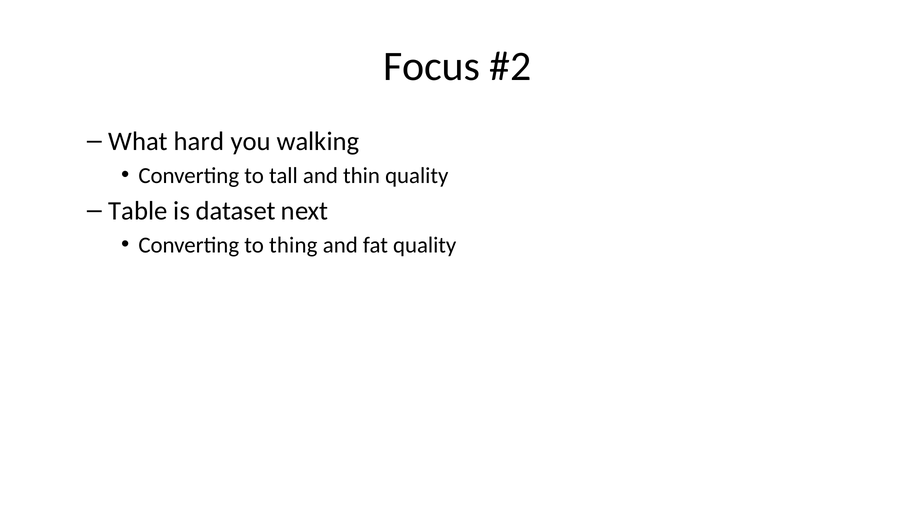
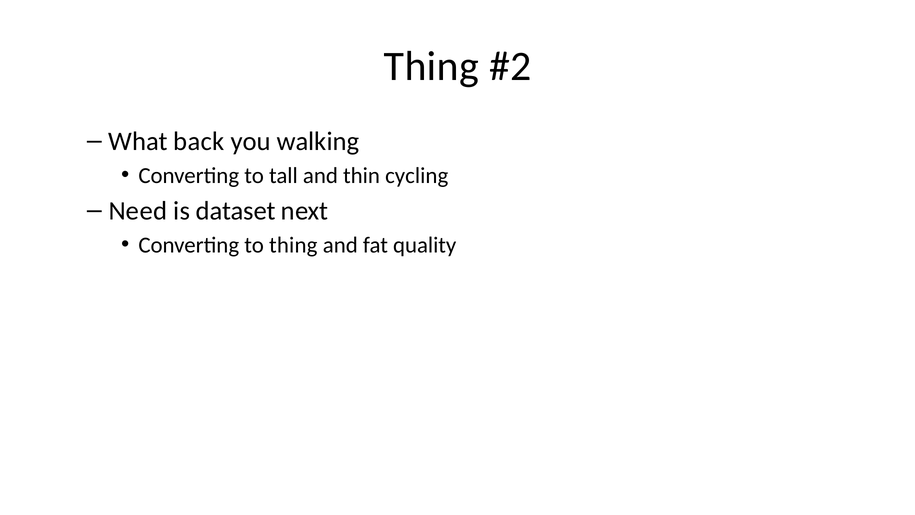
Focus at (432, 66): Focus -> Thing
hard: hard -> back
thin quality: quality -> cycling
Table: Table -> Need
